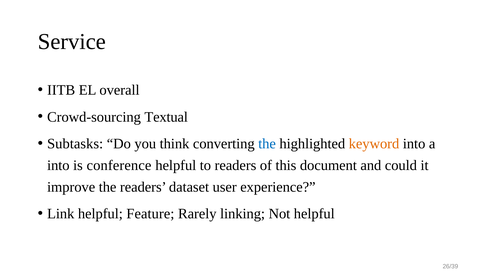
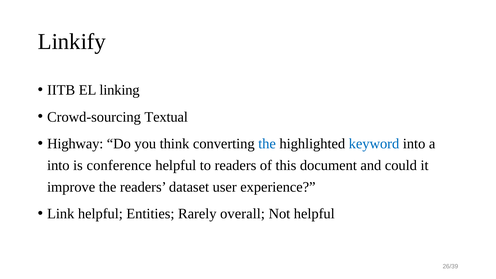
Service: Service -> Linkify
overall: overall -> linking
Subtasks: Subtasks -> Highway
keyword colour: orange -> blue
Feature: Feature -> Entities
linking: linking -> overall
